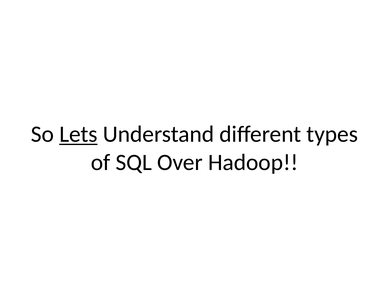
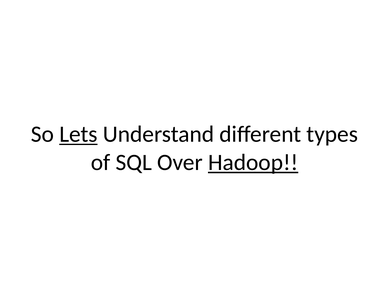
Hadoop underline: none -> present
